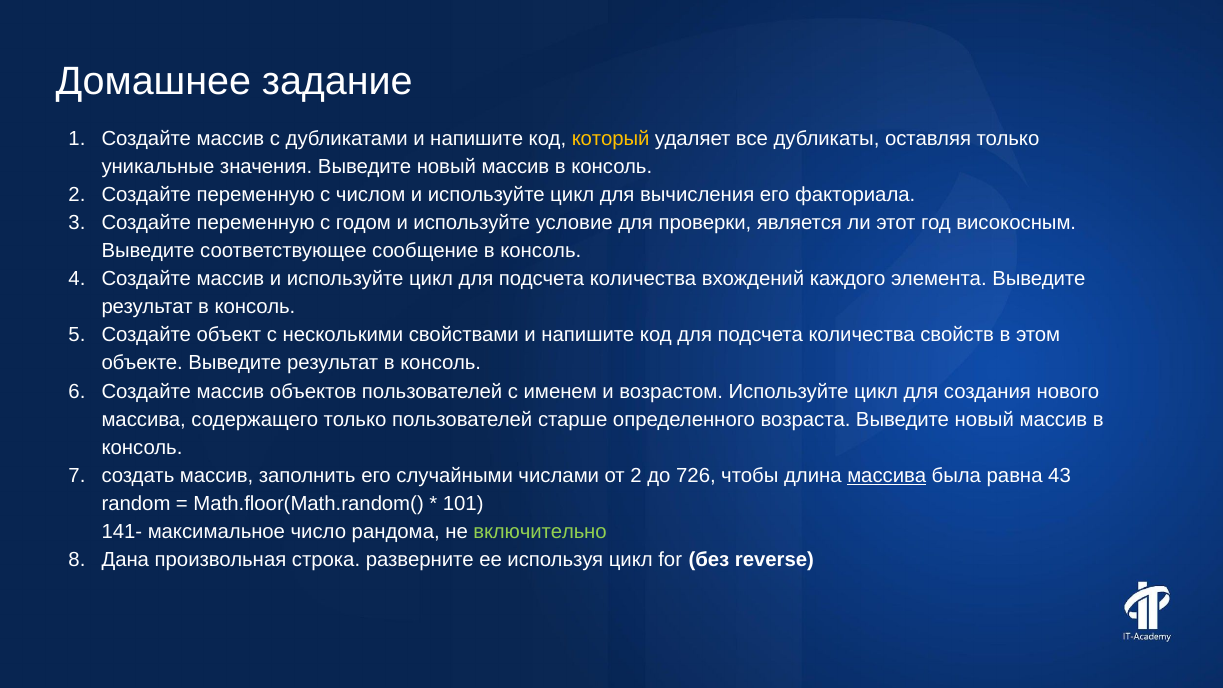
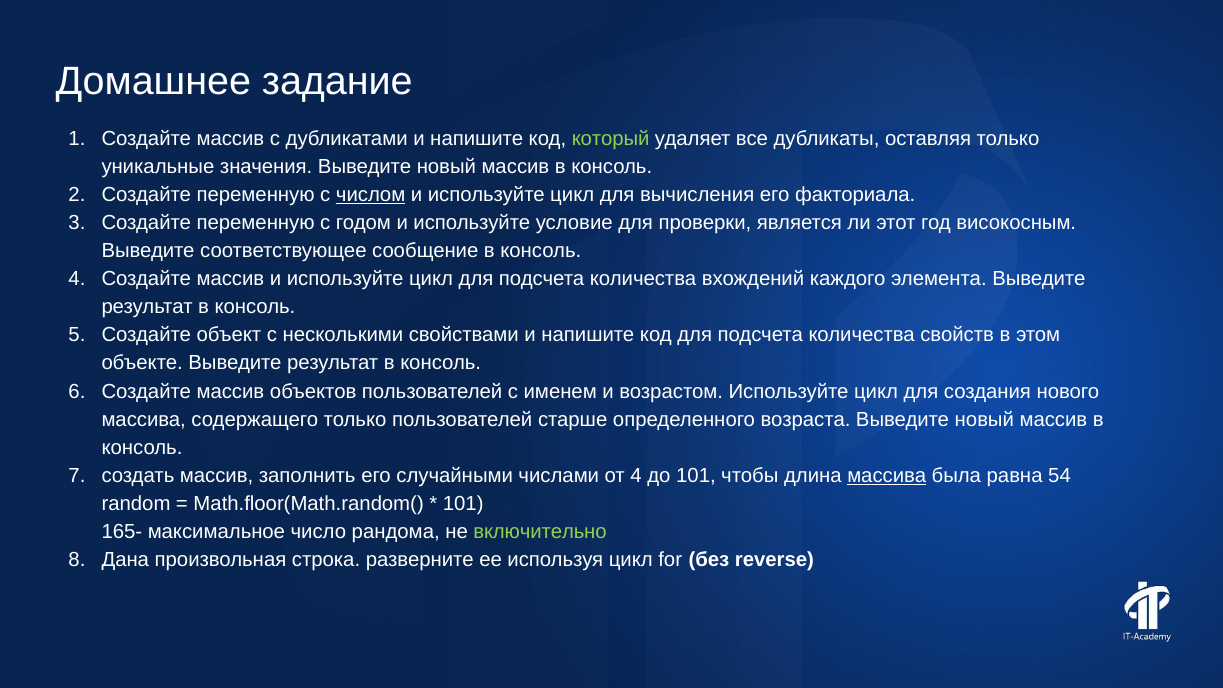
который colour: yellow -> light green
числом underline: none -> present
от 2: 2 -> 4
до 726: 726 -> 101
43: 43 -> 54
141-: 141- -> 165-
